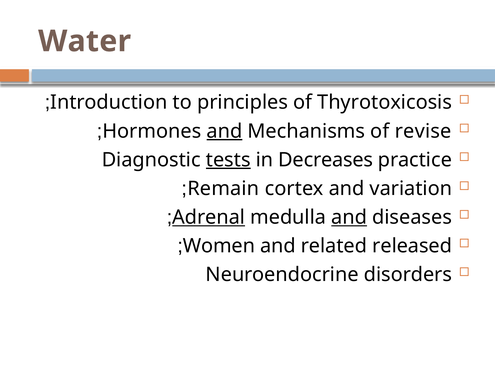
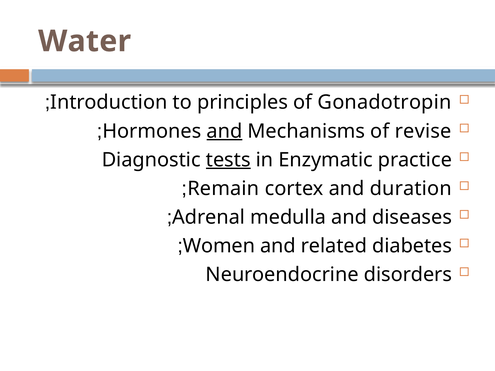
Thyrotoxicosis: Thyrotoxicosis -> Gonadotropin
Decreases: Decreases -> Enzymatic
variation: variation -> duration
Adrenal underline: present -> none
and at (349, 217) underline: present -> none
released: released -> diabetes
